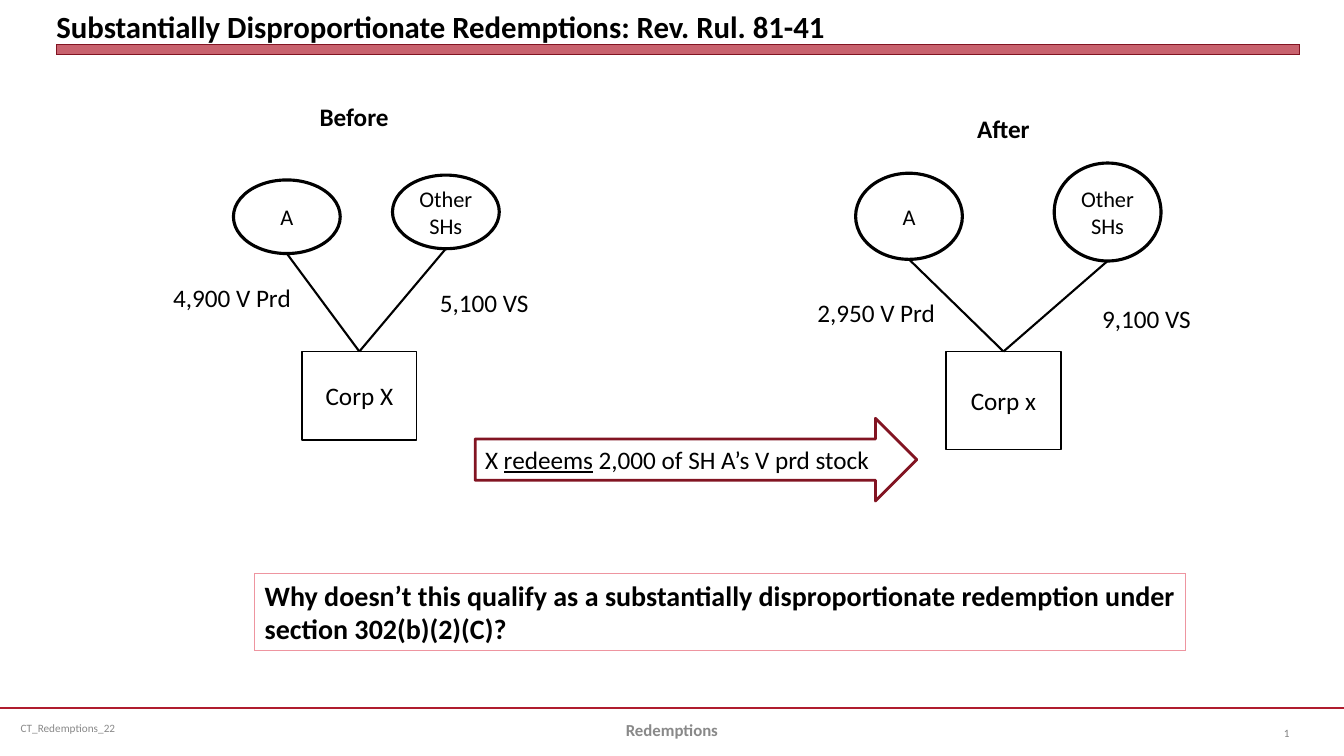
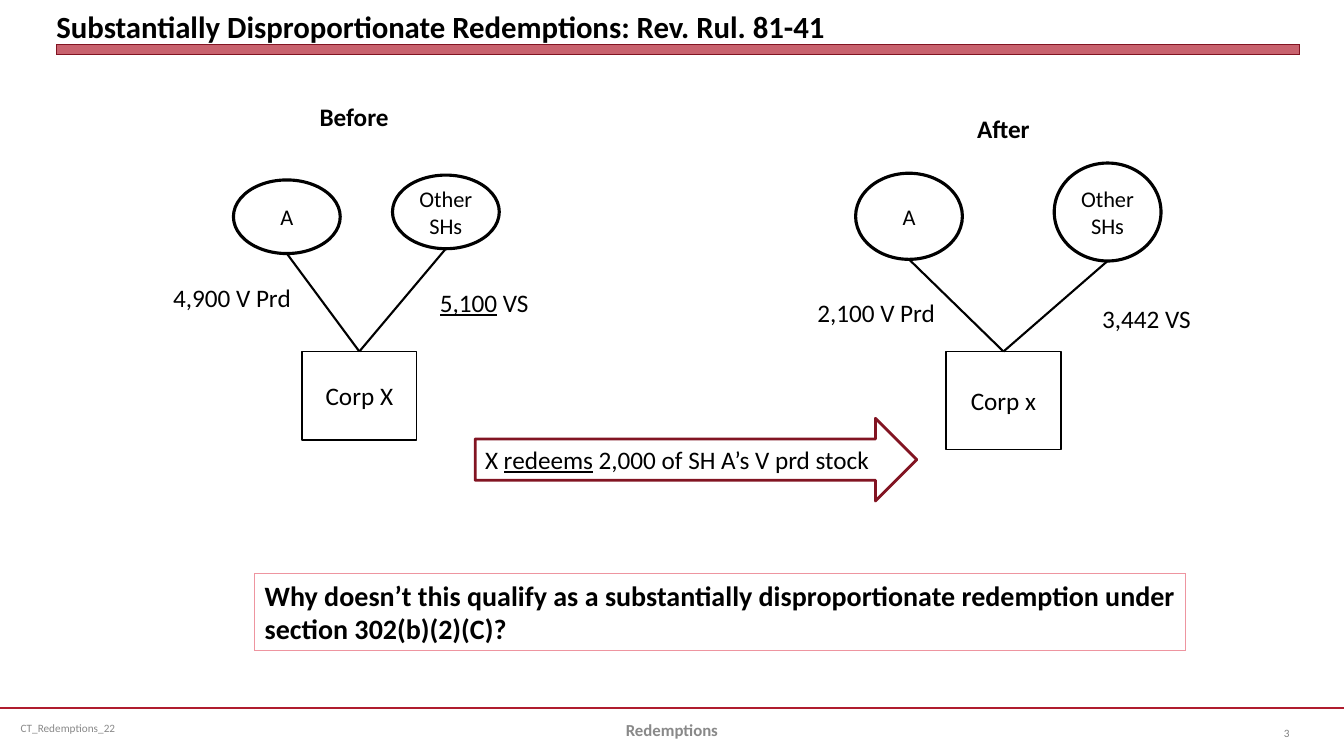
5,100 underline: none -> present
2,950: 2,950 -> 2,100
9,100: 9,100 -> 3,442
1: 1 -> 3
